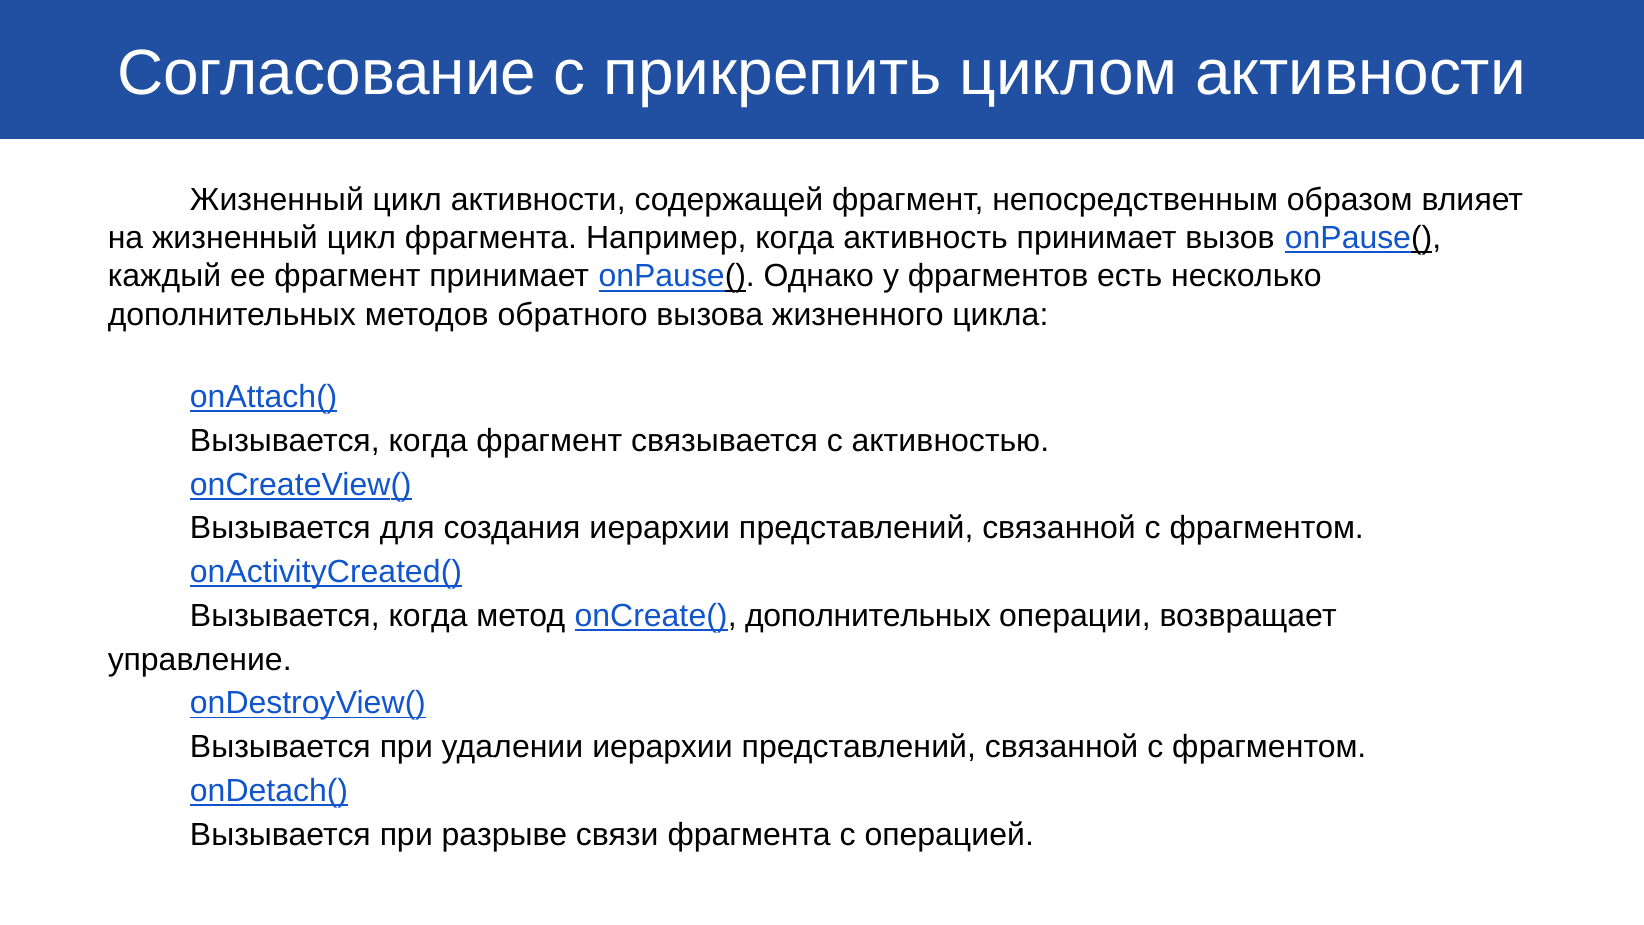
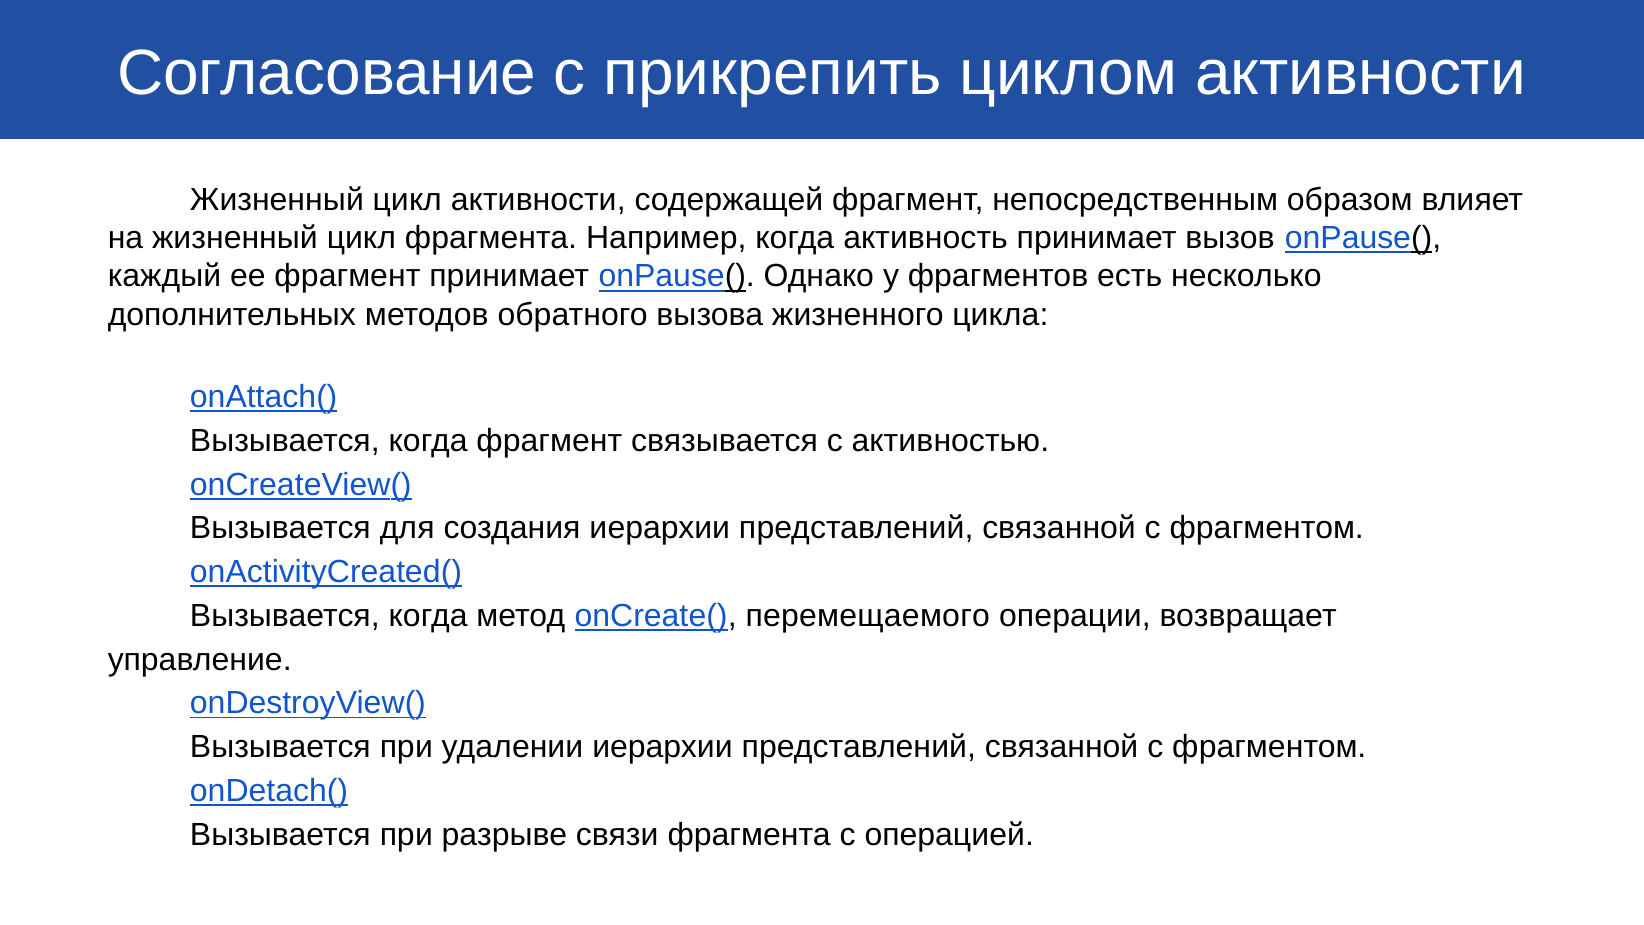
onCreate( дополнительных: дополнительных -> перемещаемого
